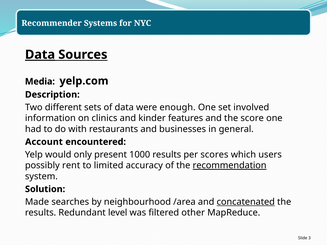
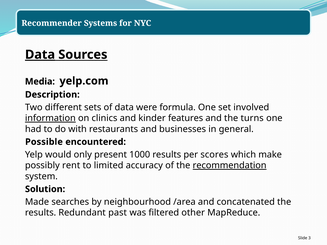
enough: enough -> formula
information underline: none -> present
score: score -> turns
Account: Account -> Possible
users: users -> make
concatenated underline: present -> none
level: level -> past
